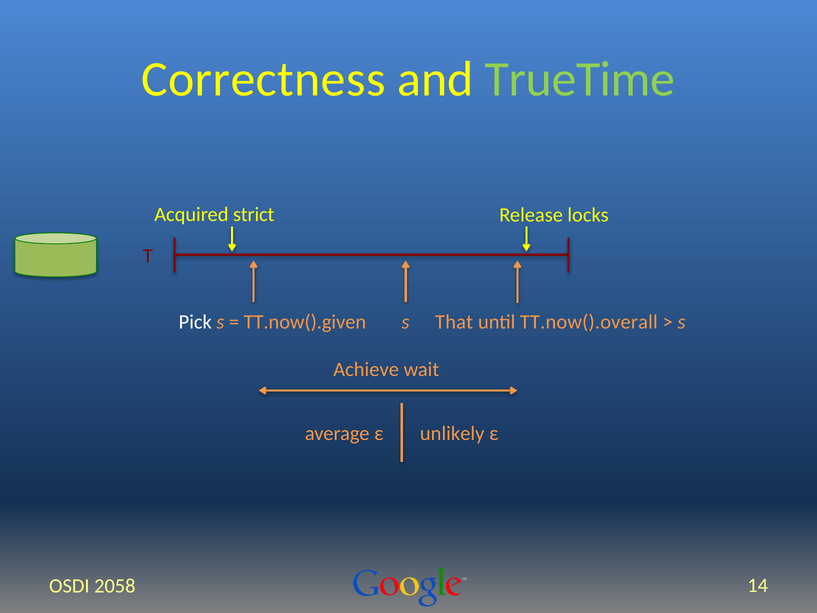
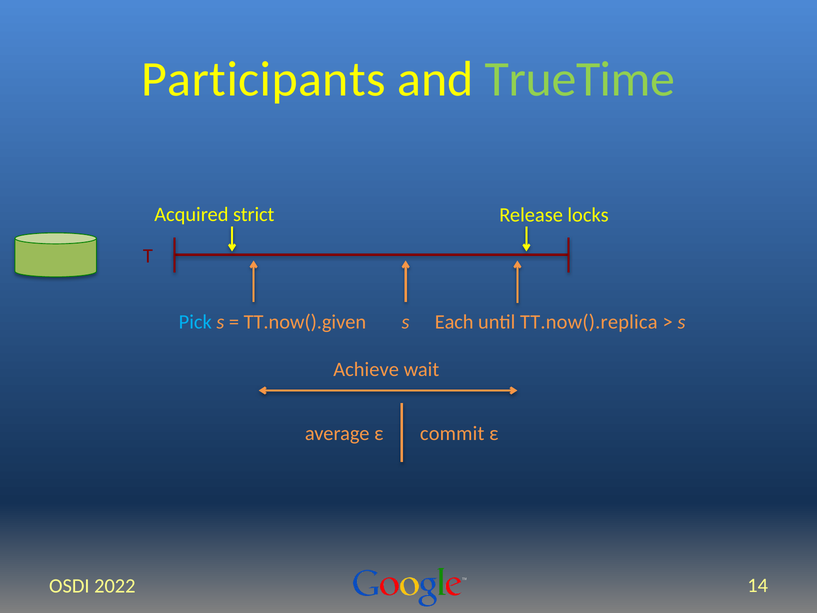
Correctness: Correctness -> Participants
Pick colour: white -> light blue
That: That -> Each
TT.now().overall: TT.now().overall -> TT.now().replica
unlikely: unlikely -> commit
2058: 2058 -> 2022
